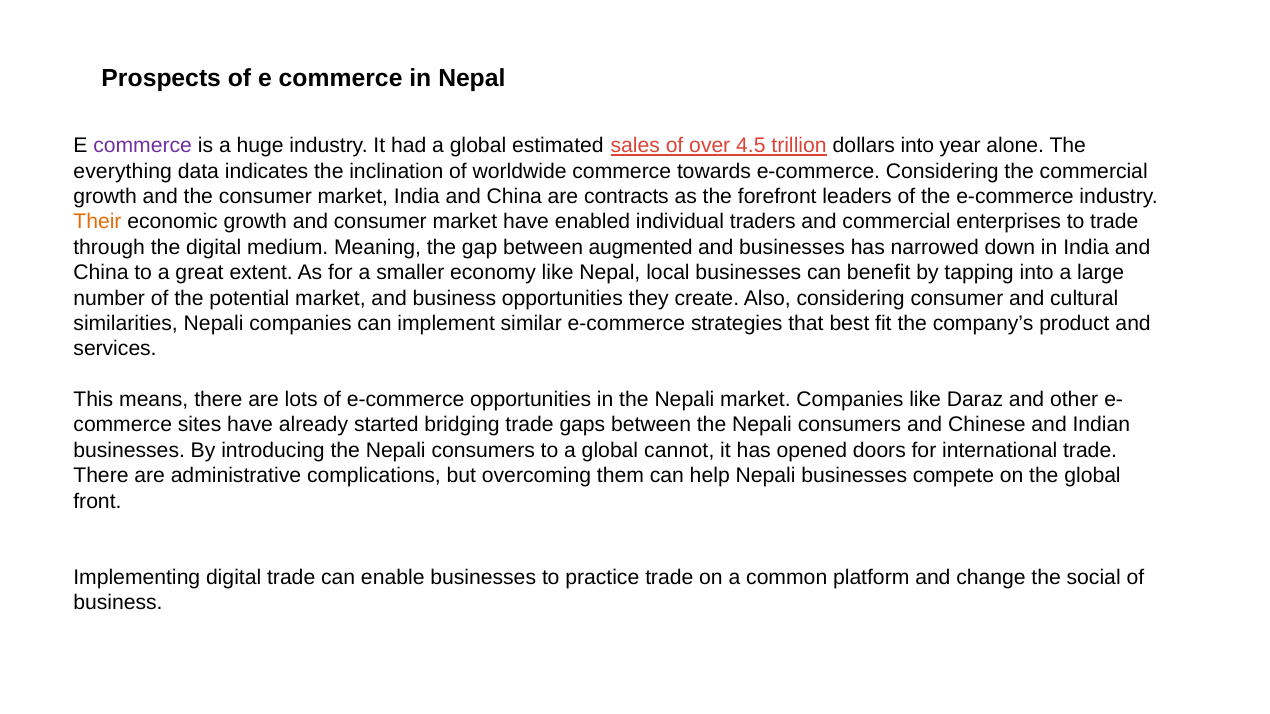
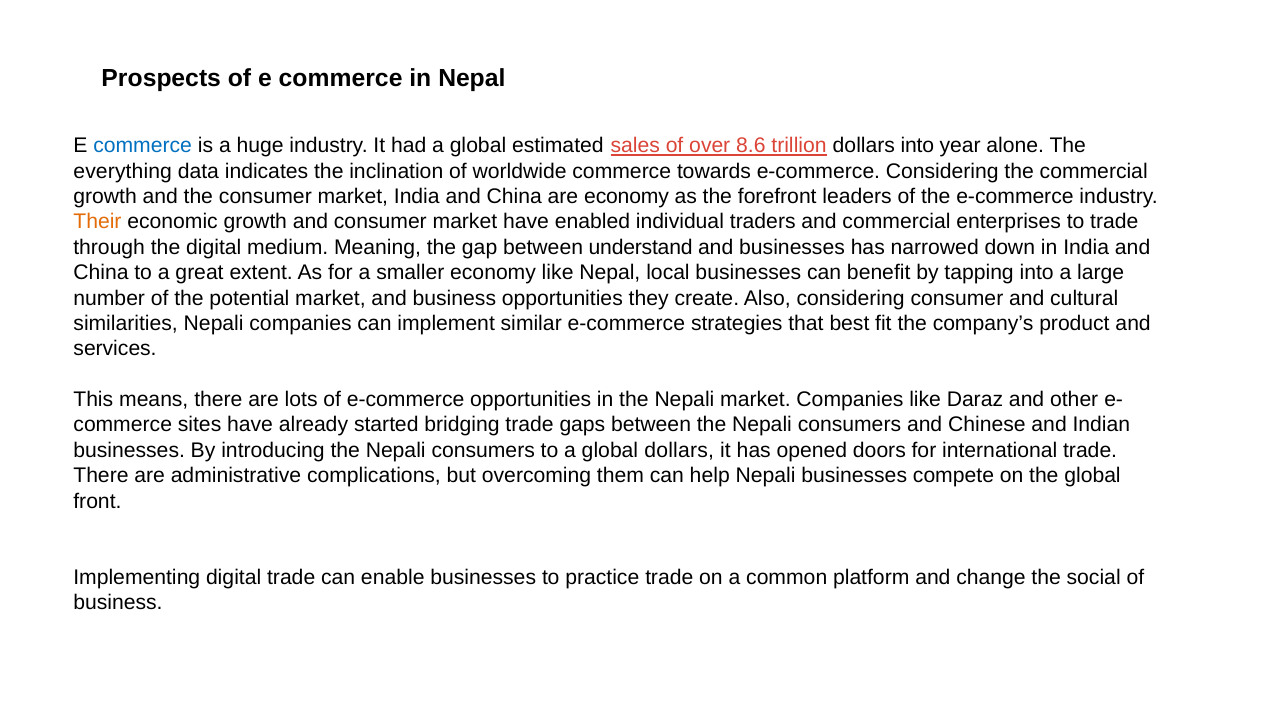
commerce at (143, 146) colour: purple -> blue
4.5: 4.5 -> 8.6
are contracts: contracts -> economy
augmented: augmented -> understand
global cannot: cannot -> dollars
